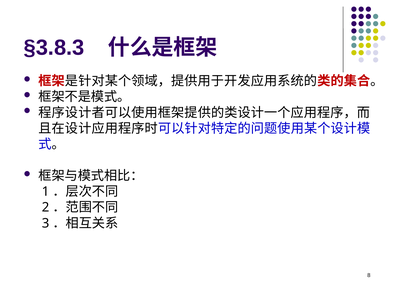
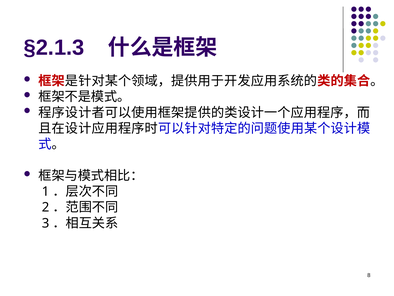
§3.8.3: §3.8.3 -> §2.1.3
